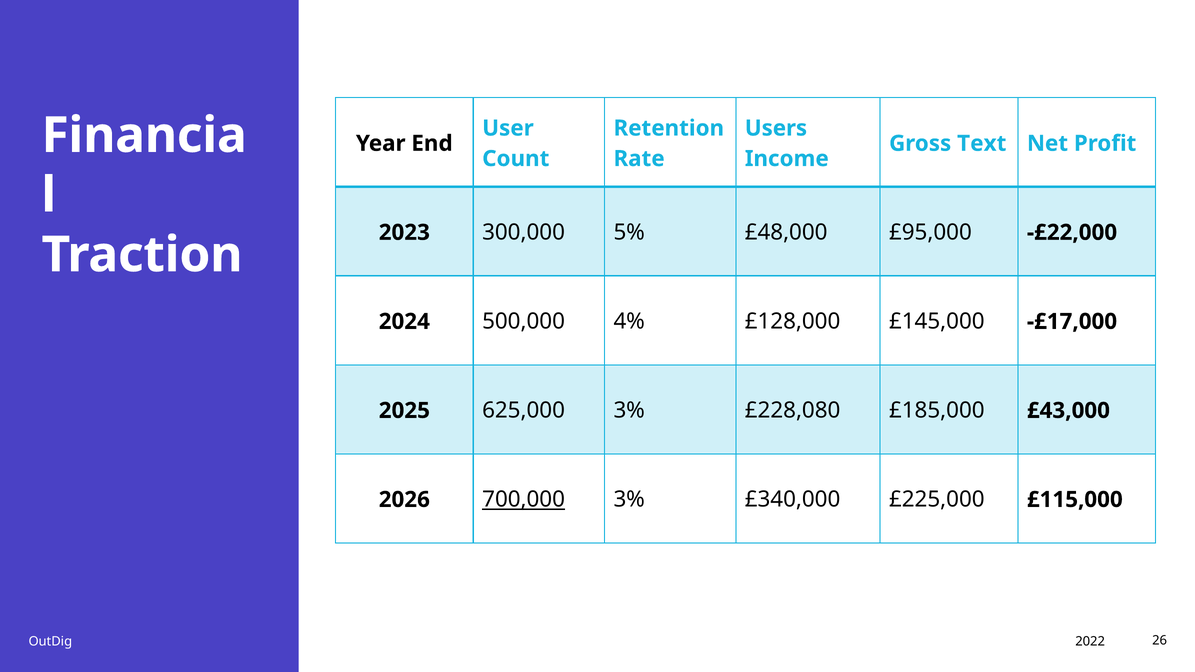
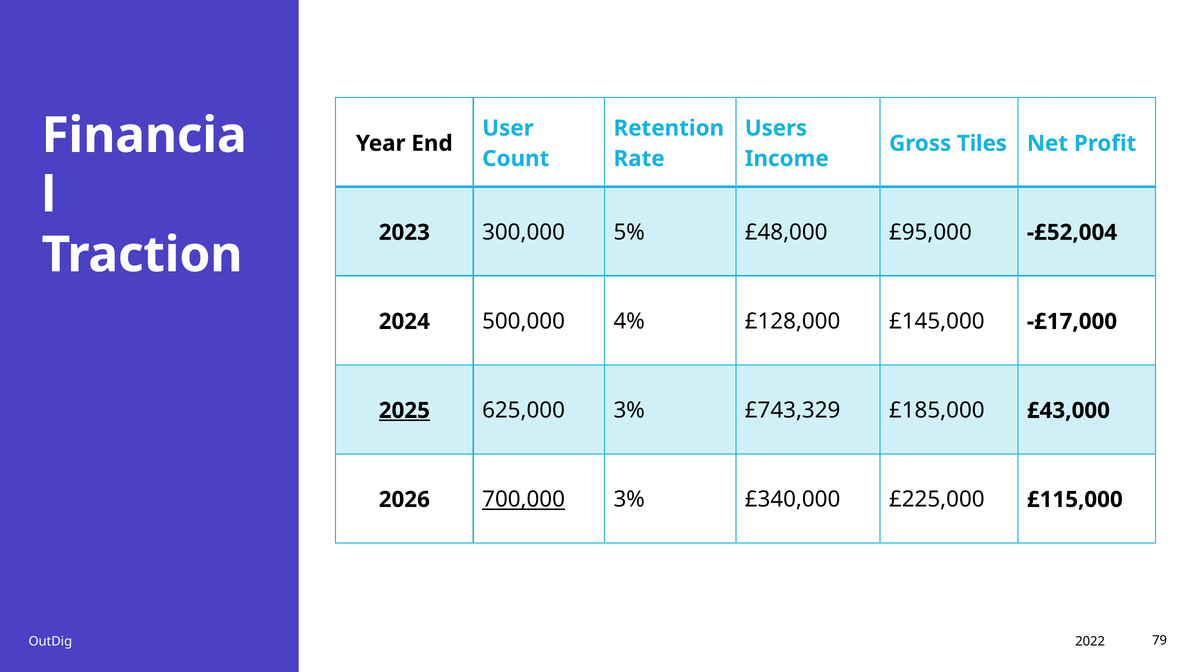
Text: Text -> Tiles
-£22,000: -£22,000 -> -£52,004
2025 underline: none -> present
£228,080: £228,080 -> £743,329
26: 26 -> 79
